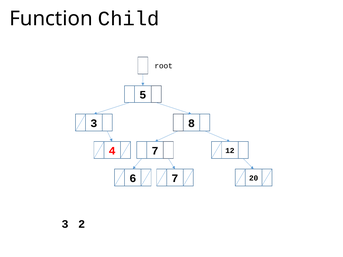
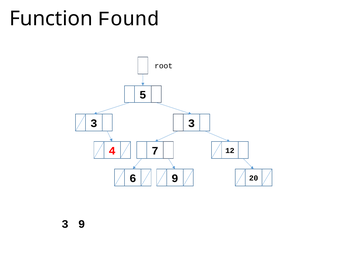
Child: Child -> Found
3 8: 8 -> 3
6 7: 7 -> 9
3 2: 2 -> 9
